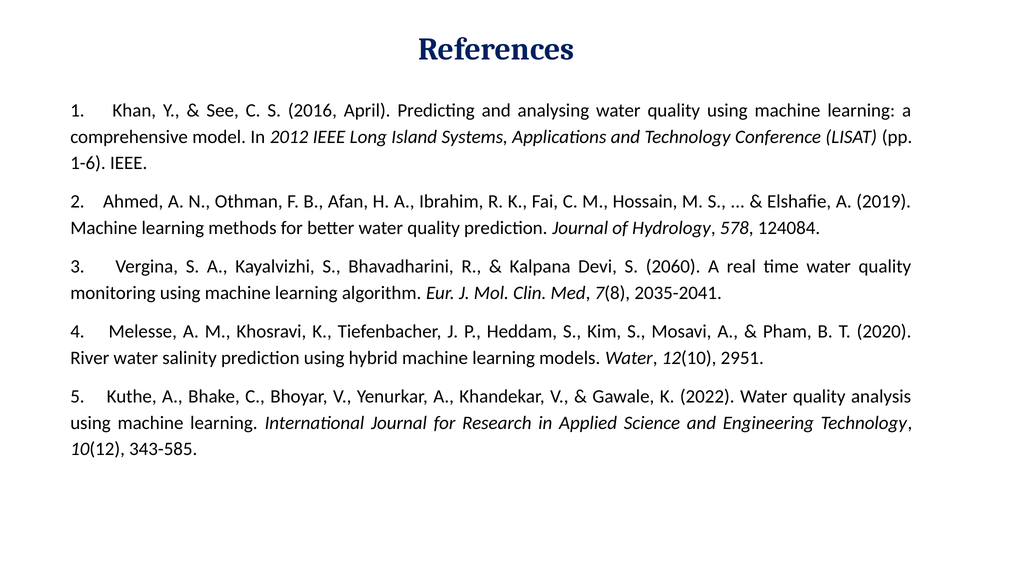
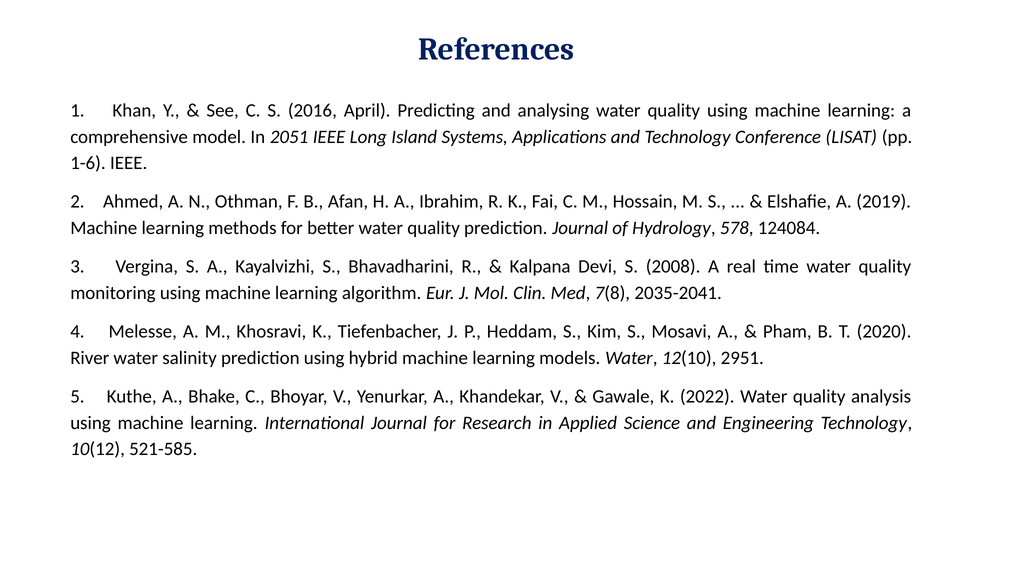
2012: 2012 -> 2051
2060: 2060 -> 2008
343-585: 343-585 -> 521-585
